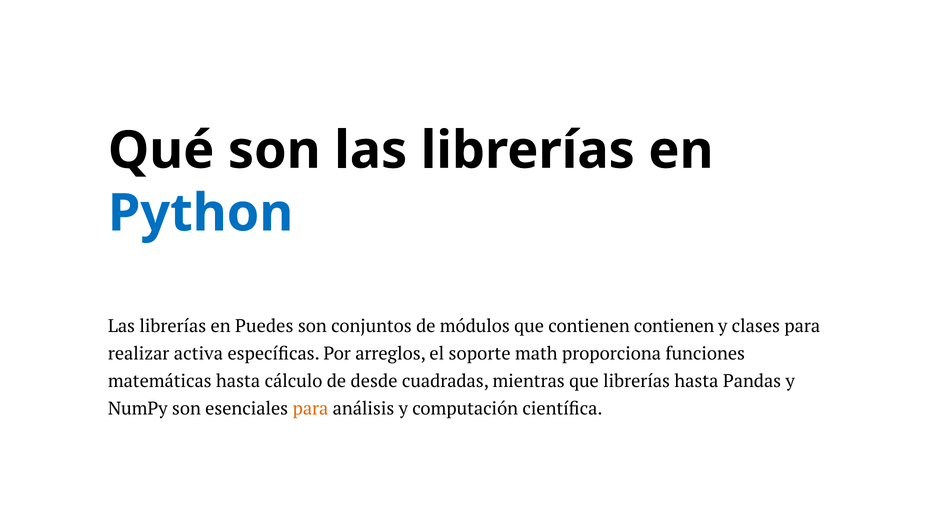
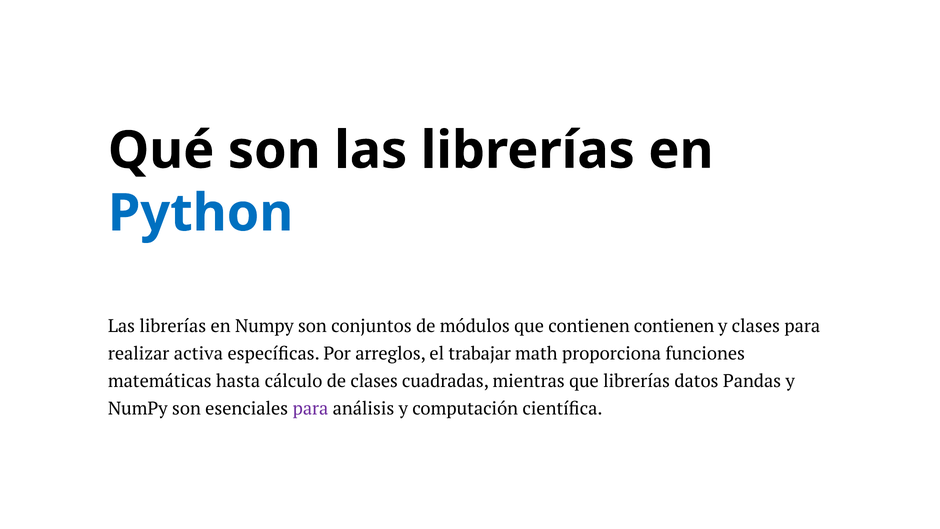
en Puedes: Puedes -> Numpy
soporte: soporte -> trabajar
de desde: desde -> clases
librerías hasta: hasta -> datos
para at (310, 408) colour: orange -> purple
